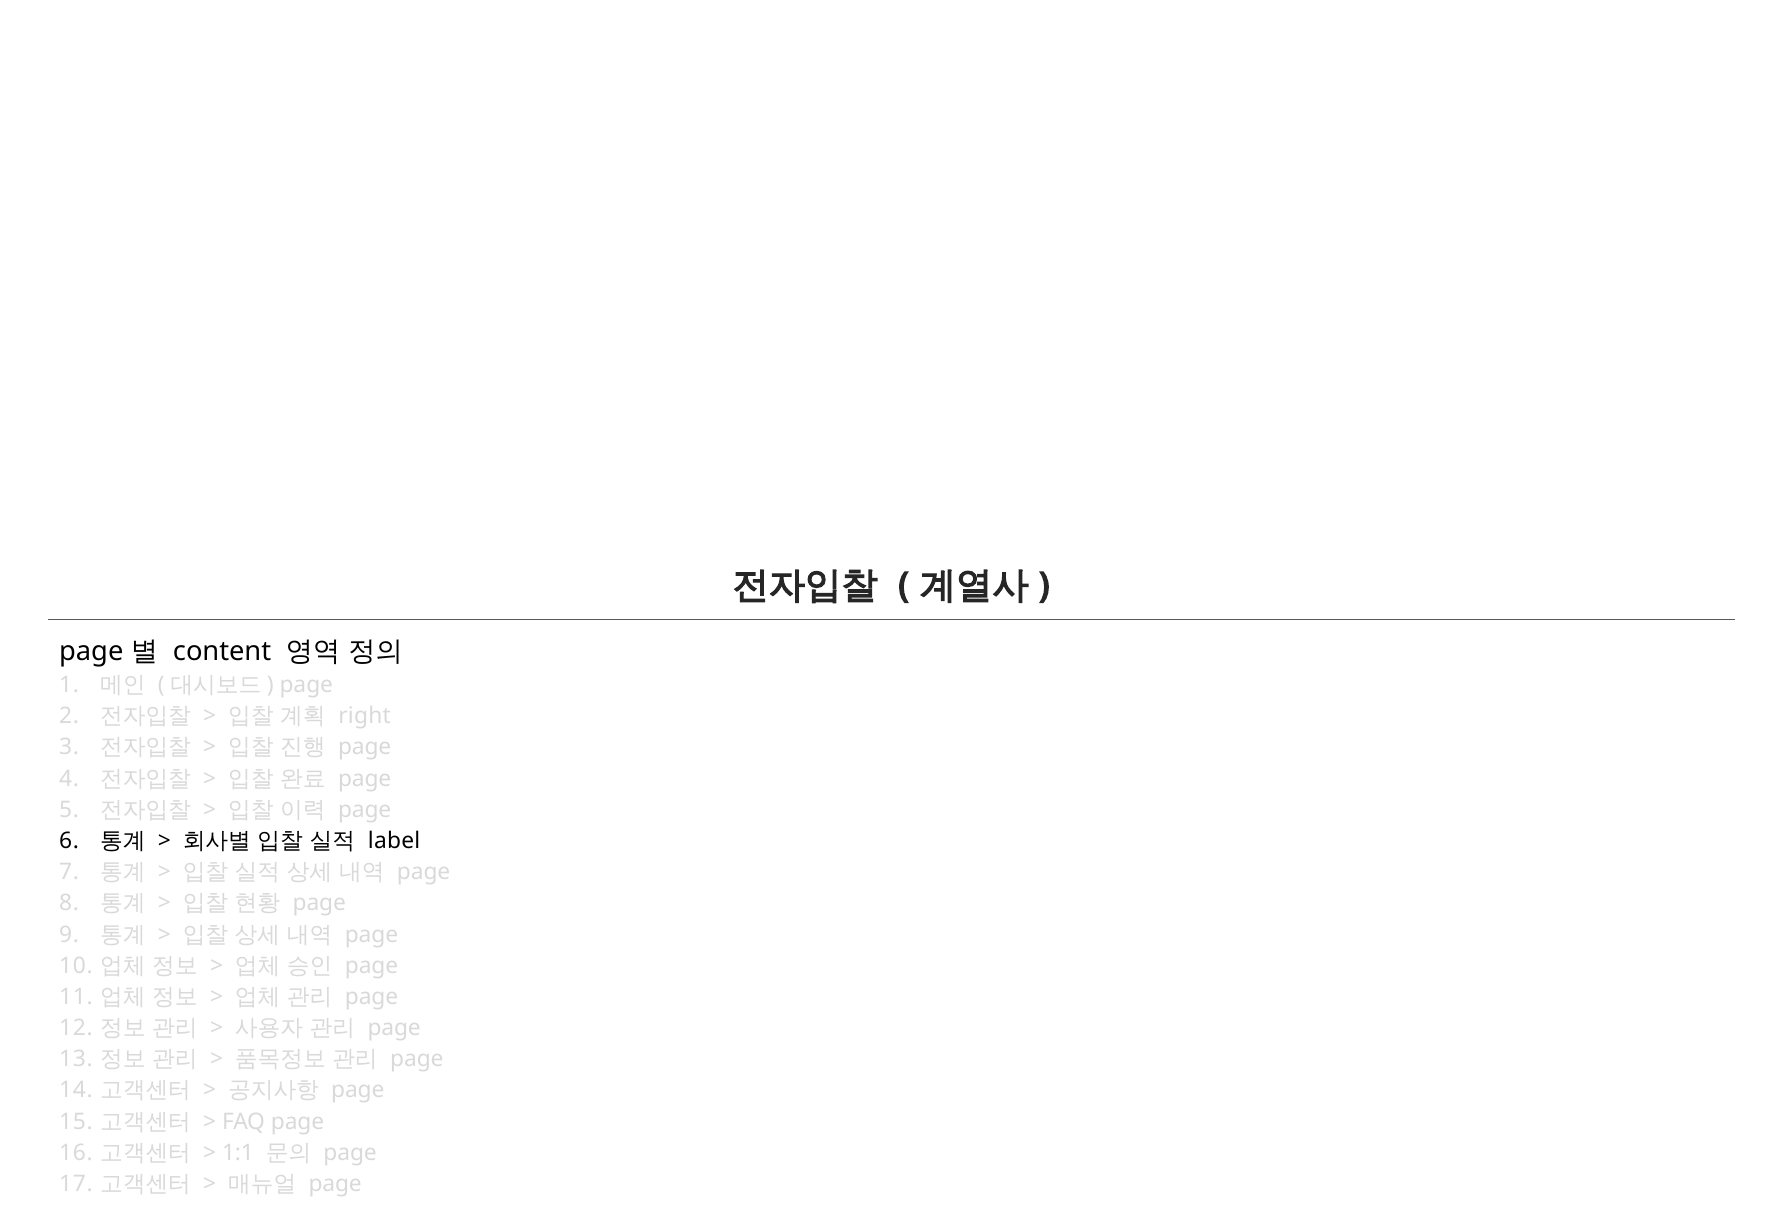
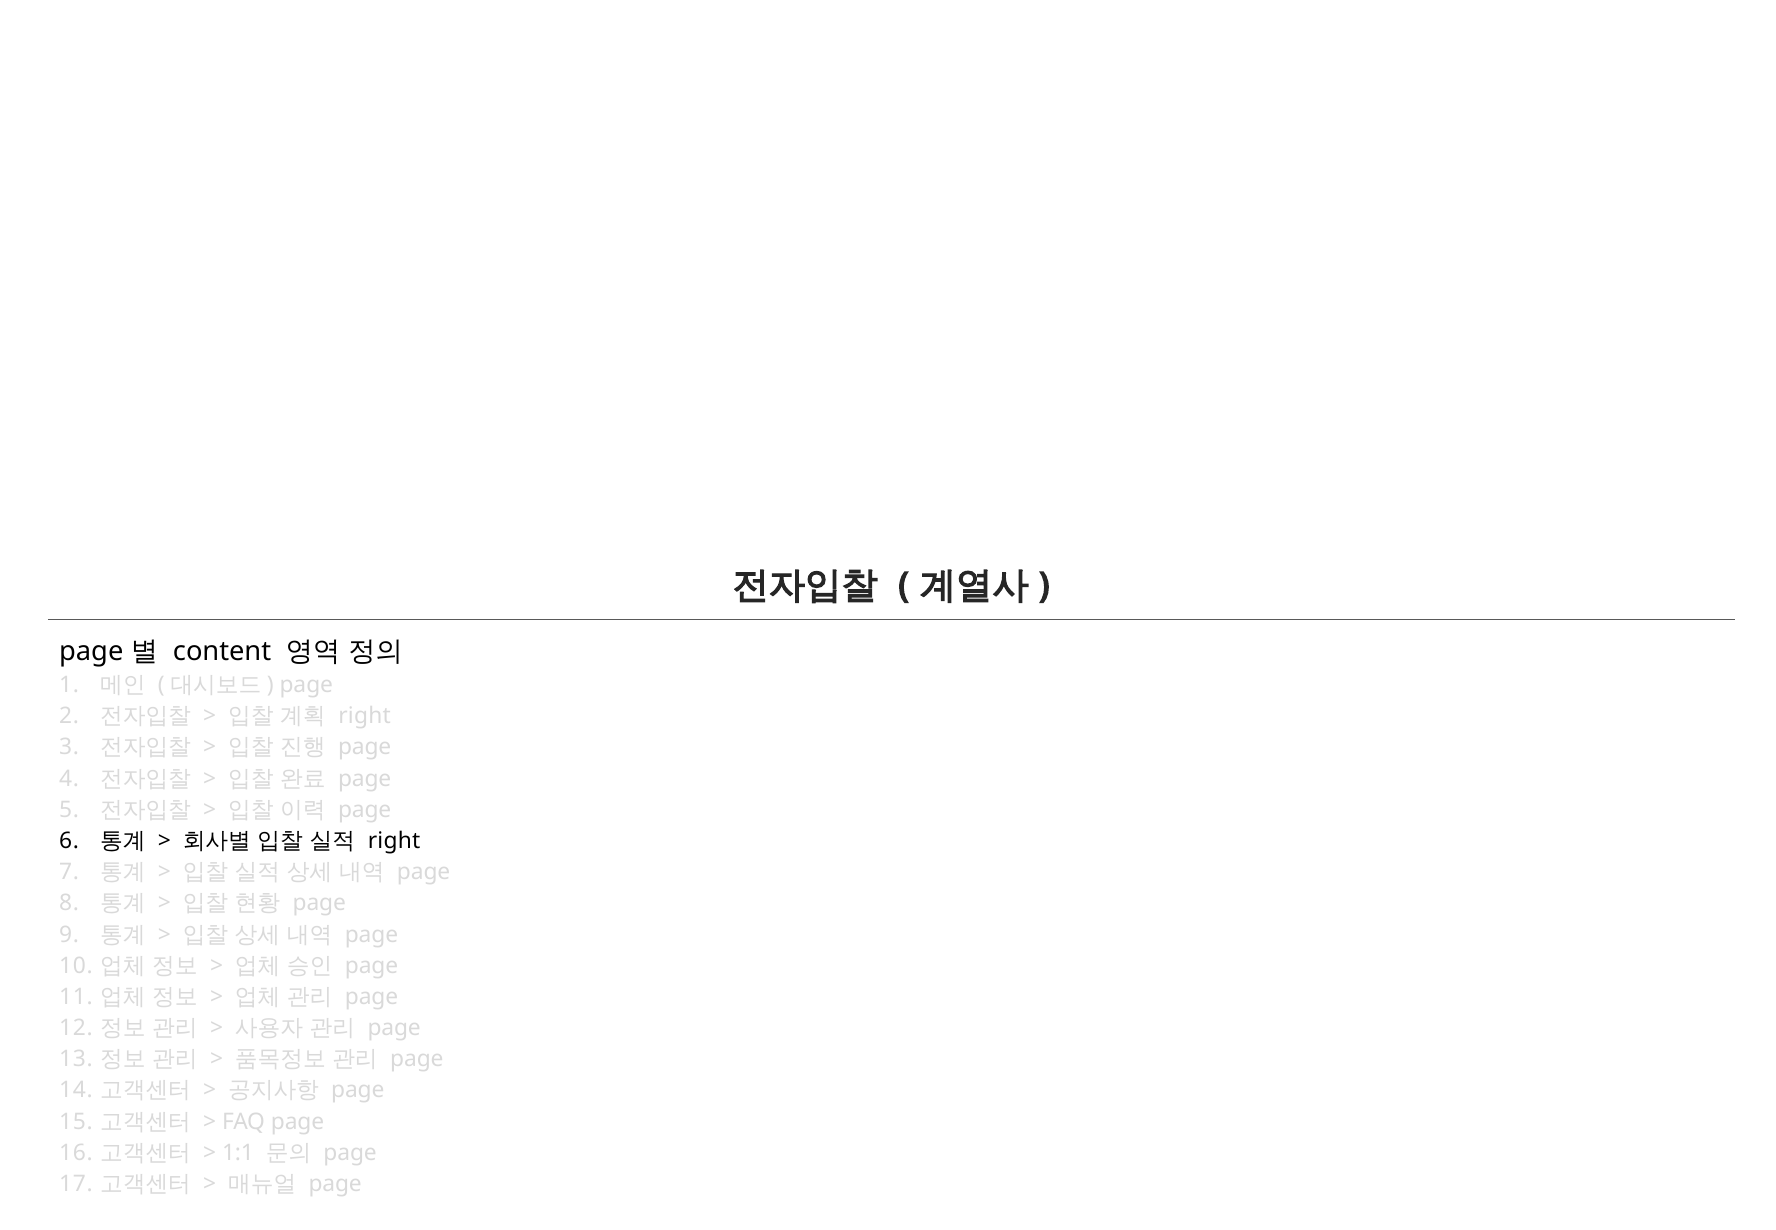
label at (394, 841): label -> right
